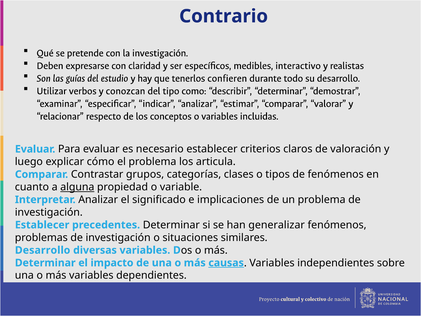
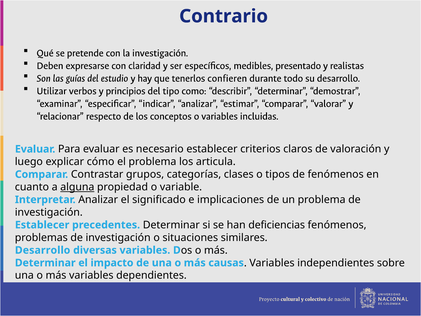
interactivo: interactivo -> presentado
conozcan: conozcan -> principios
generalizar: generalizar -> deficiencias
causas underline: present -> none
